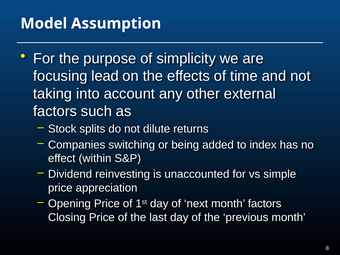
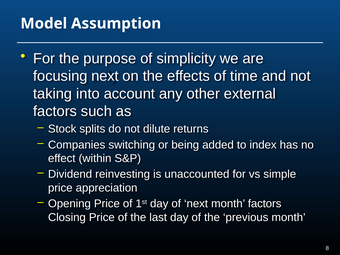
focusing lead: lead -> next
